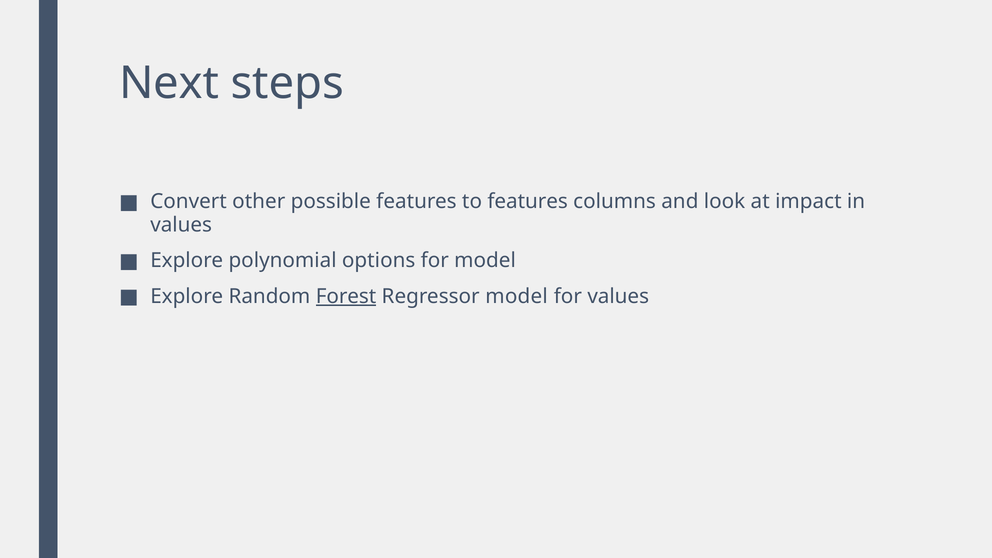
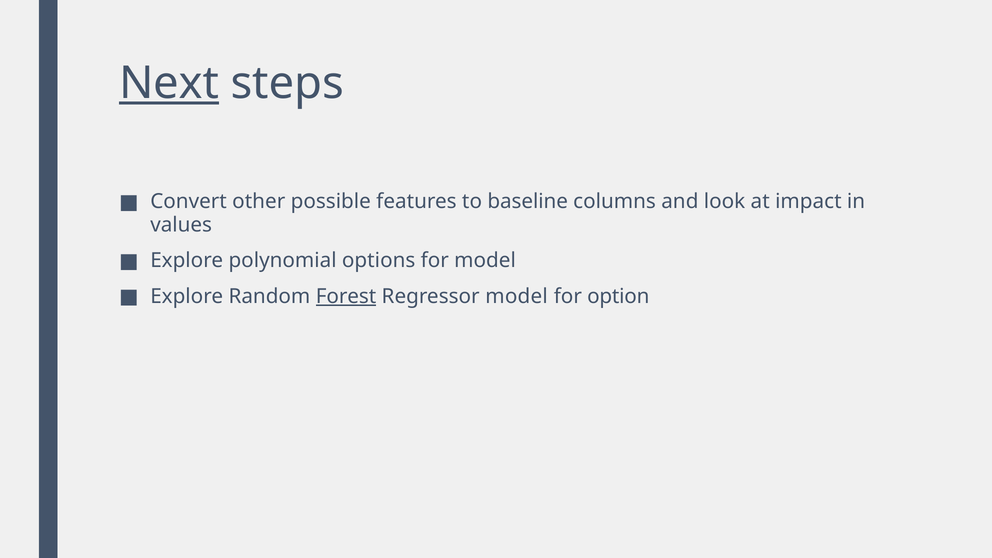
Next underline: none -> present
to features: features -> baseline
for values: values -> option
